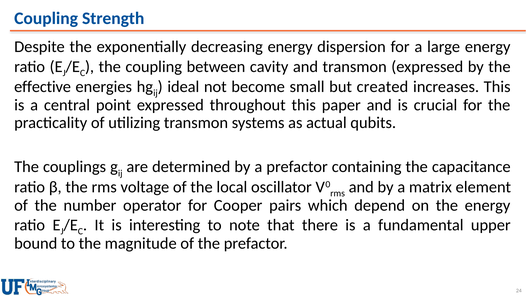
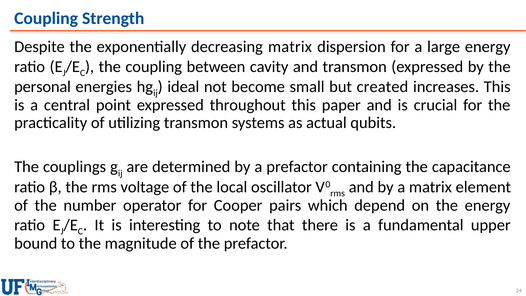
decreasing energy: energy -> matrix
effective: effective -> personal
